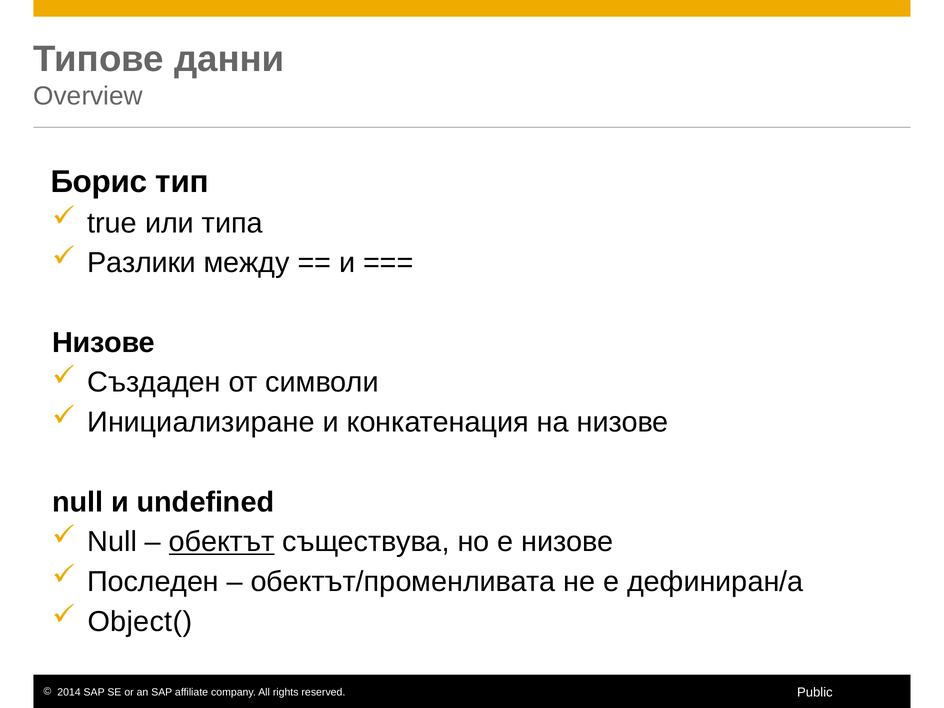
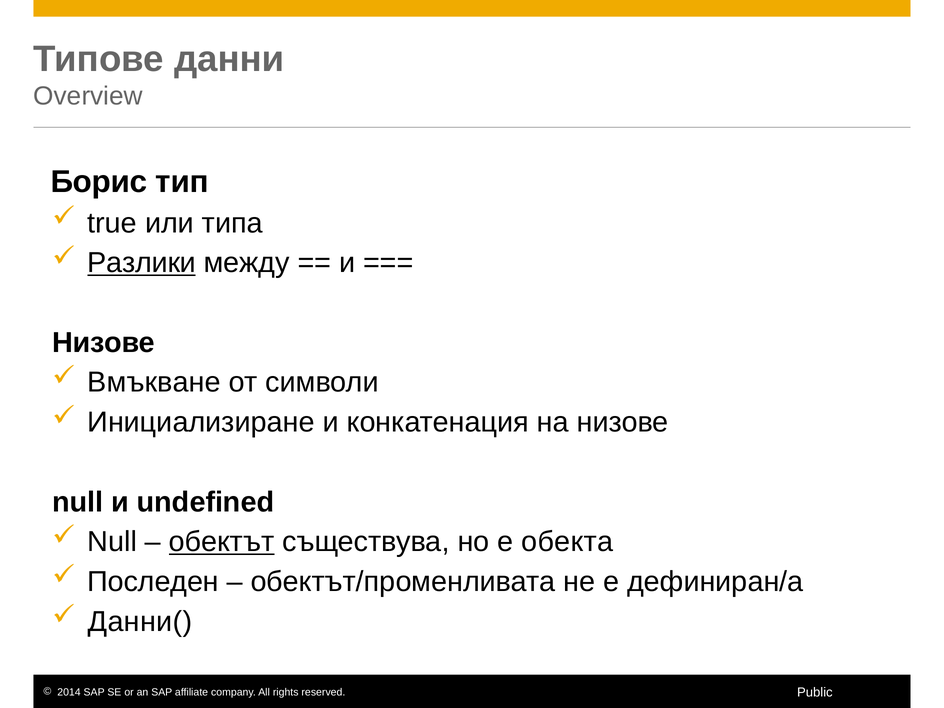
Разлики underline: none -> present
Създаден: Създаден -> Вмъкване
е низове: низове -> обекта
Object(: Object( -> Данни(
